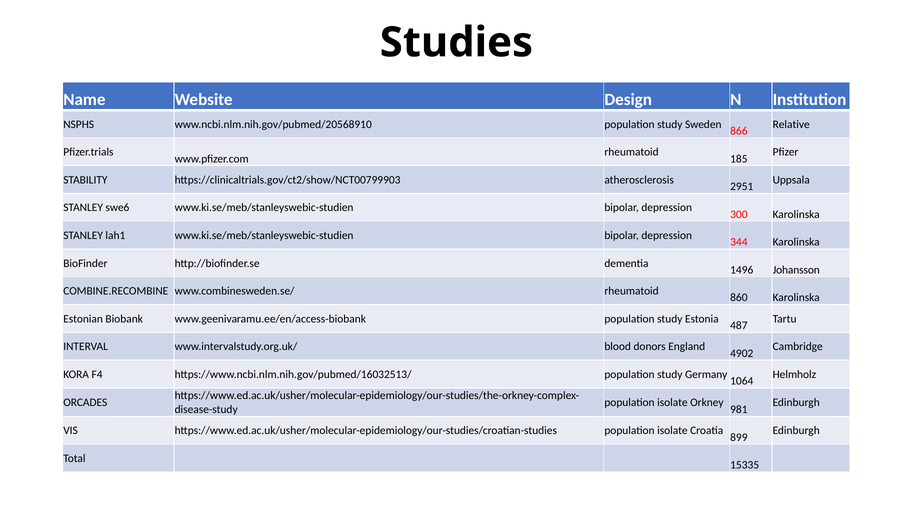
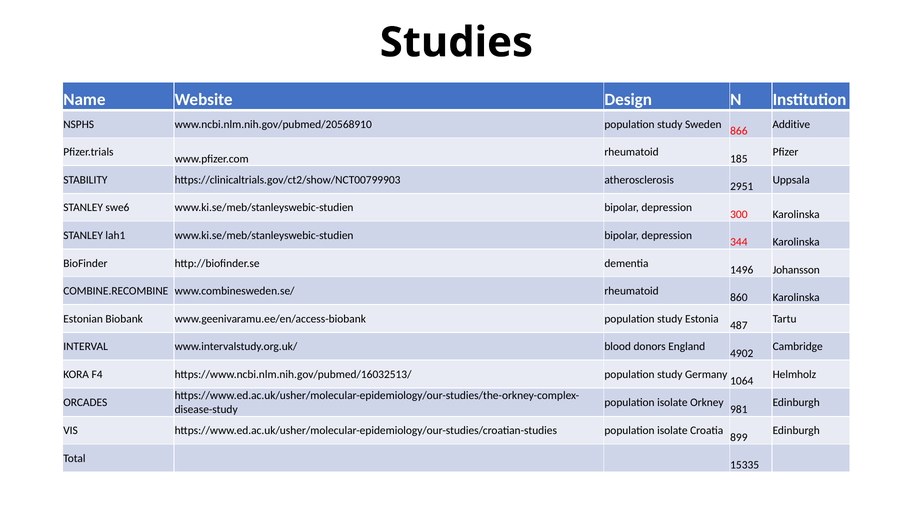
Relative: Relative -> Additive
